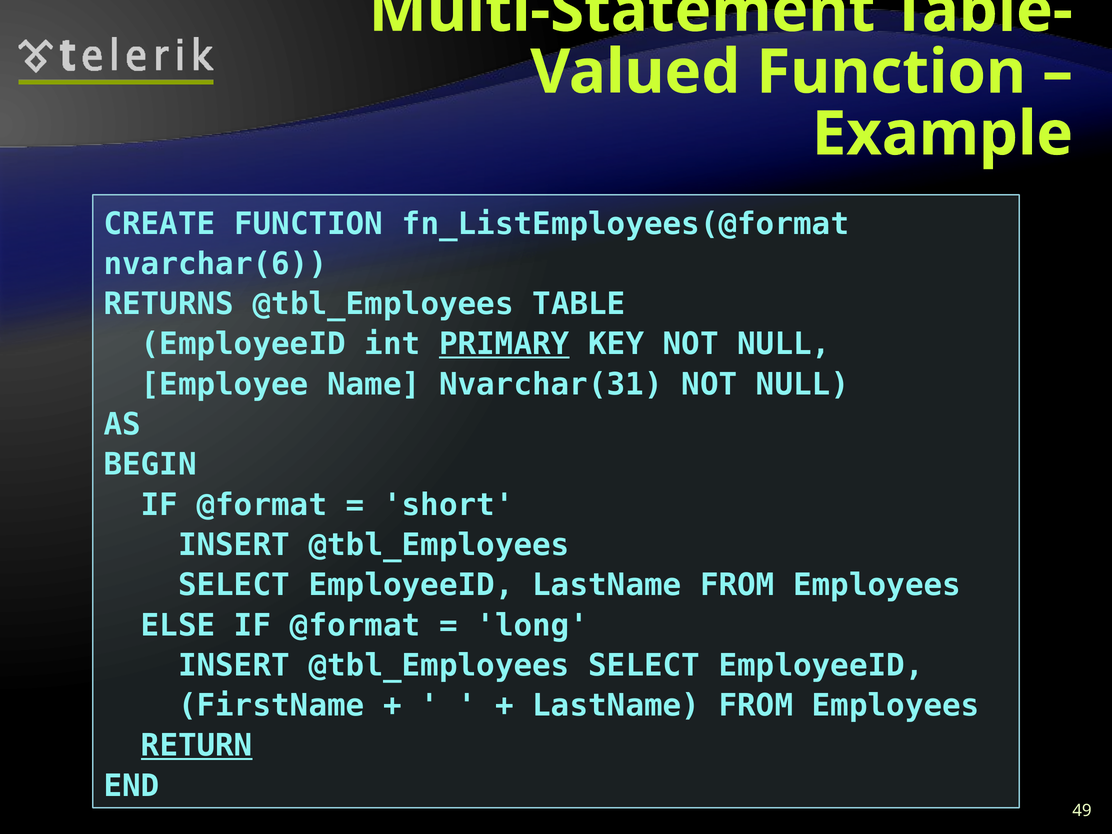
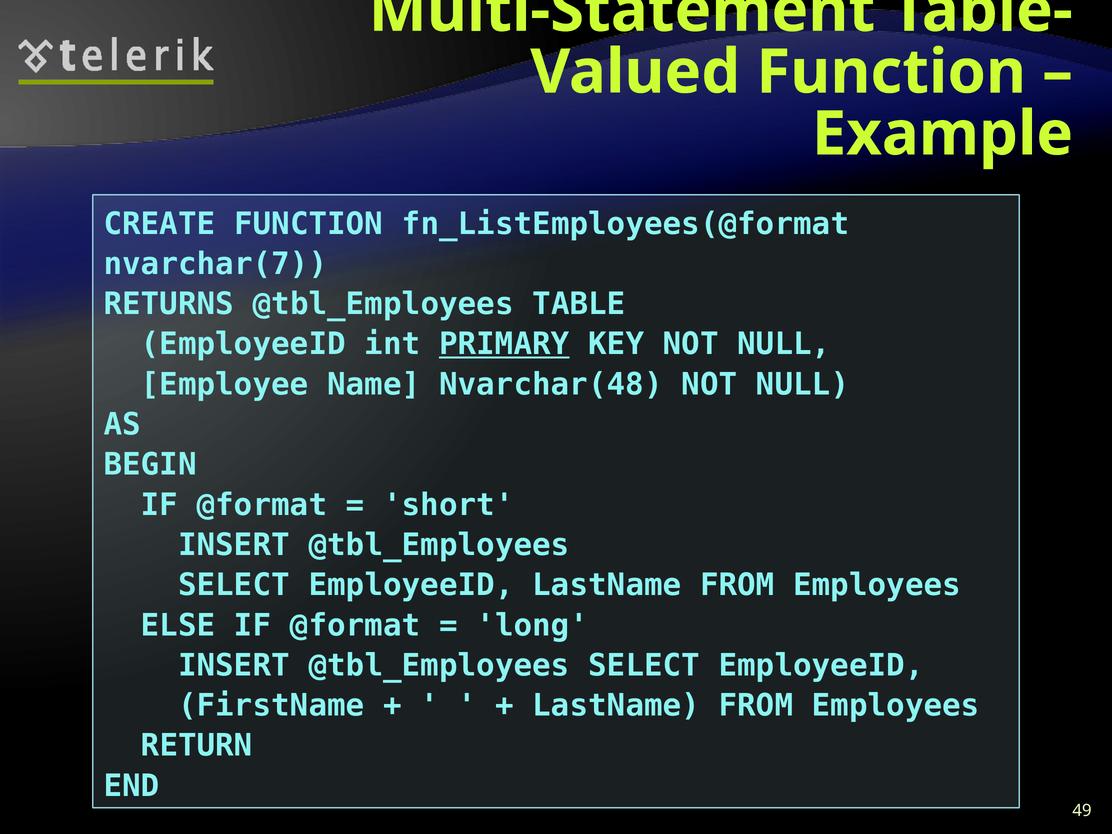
nvarchar(6: nvarchar(6 -> nvarchar(7
Nvarchar(31: Nvarchar(31 -> Nvarchar(48
RETURN underline: present -> none
